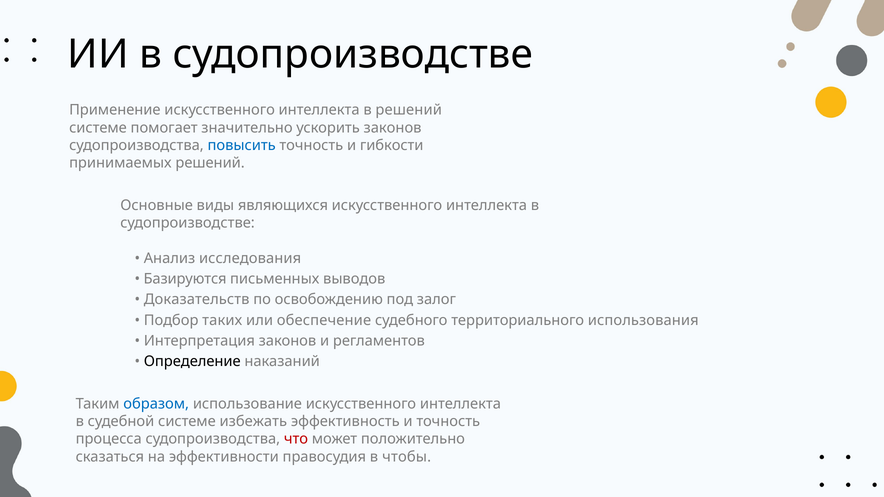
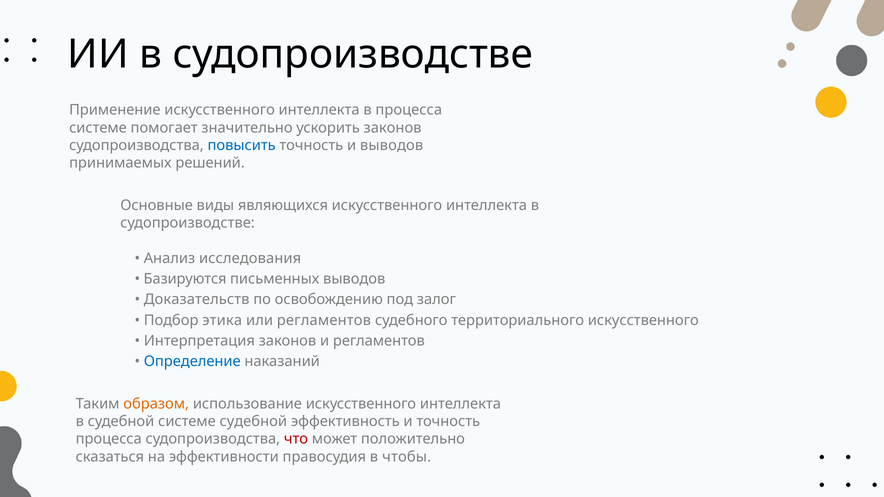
в решений: решений -> процесса
и гибкости: гибкости -> выводов
таких: таких -> этика
или обеспечение: обеспечение -> регламентов
территориального использования: использования -> искусственного
Определение colour: black -> blue
образом colour: blue -> orange
системе избежать: избежать -> судебной
